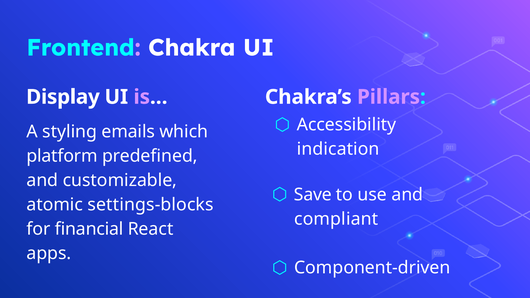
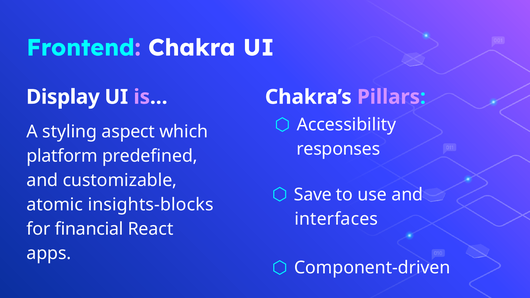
emails: emails -> aspect
indication: indication -> responses
settings-blocks: settings-blocks -> insights-blocks
compliant: compliant -> interfaces
